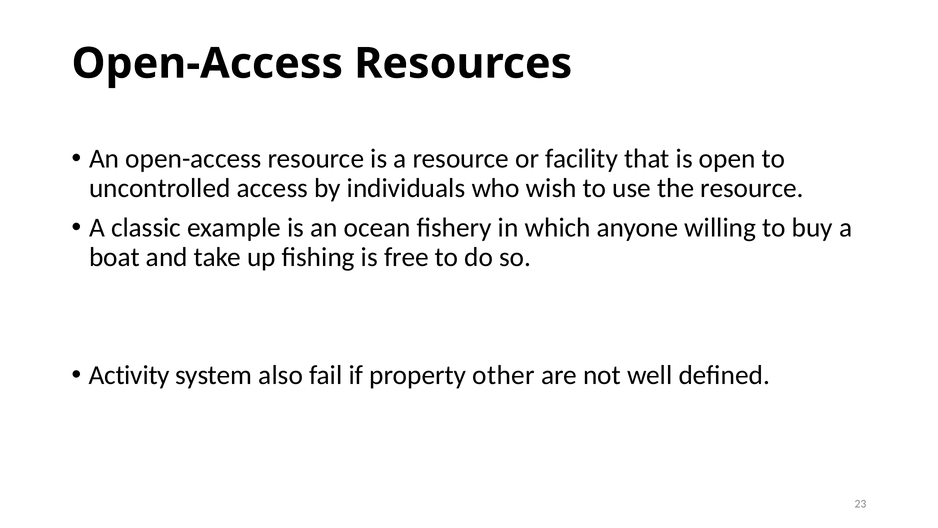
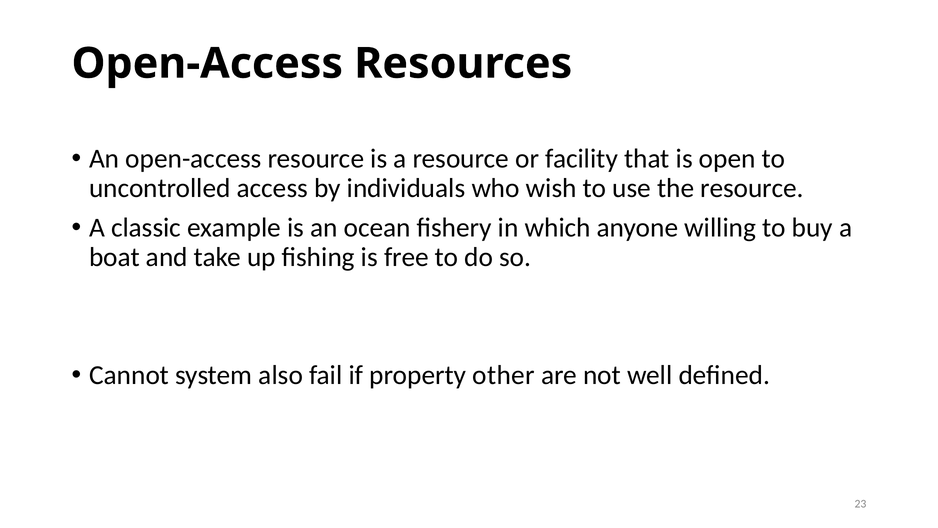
Activity: Activity -> Cannot
